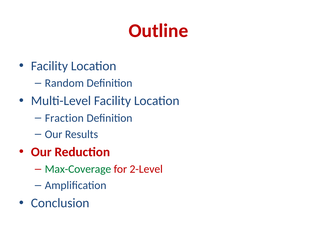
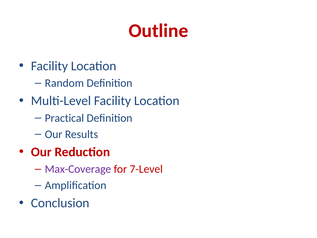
Fraction: Fraction -> Practical
Max-Coverage colour: green -> purple
2-Level: 2-Level -> 7-Level
